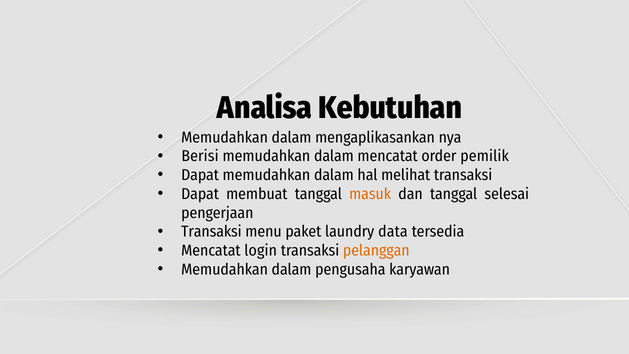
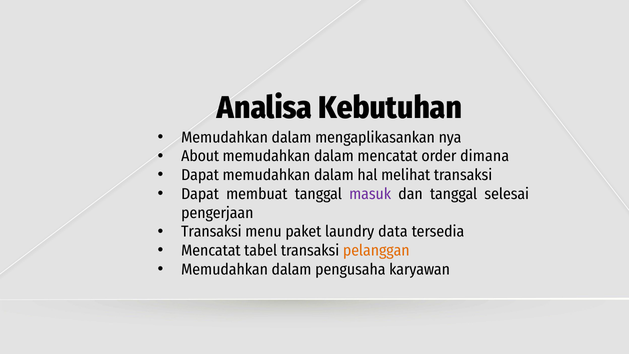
Berisi: Berisi -> About
pemilik: pemilik -> dimana
masuk colour: orange -> purple
login: login -> tabel
